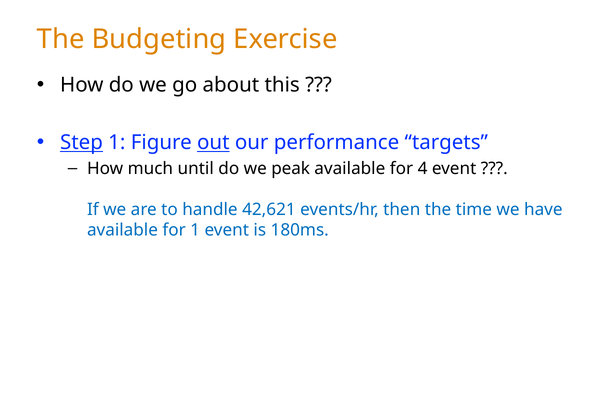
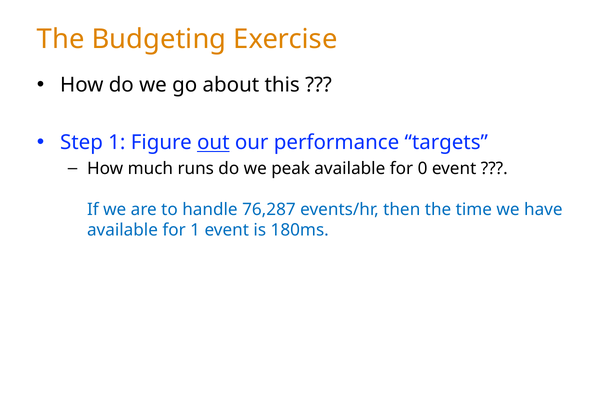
Step underline: present -> none
until: until -> runs
4: 4 -> 0
42,621: 42,621 -> 76,287
